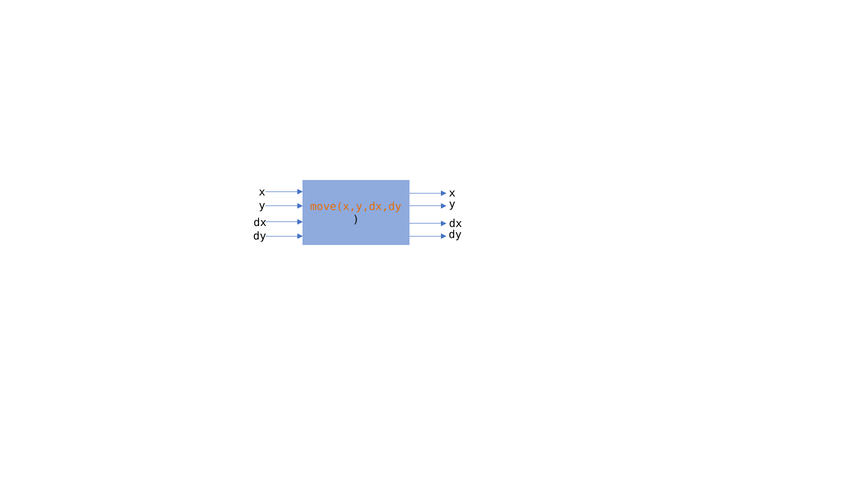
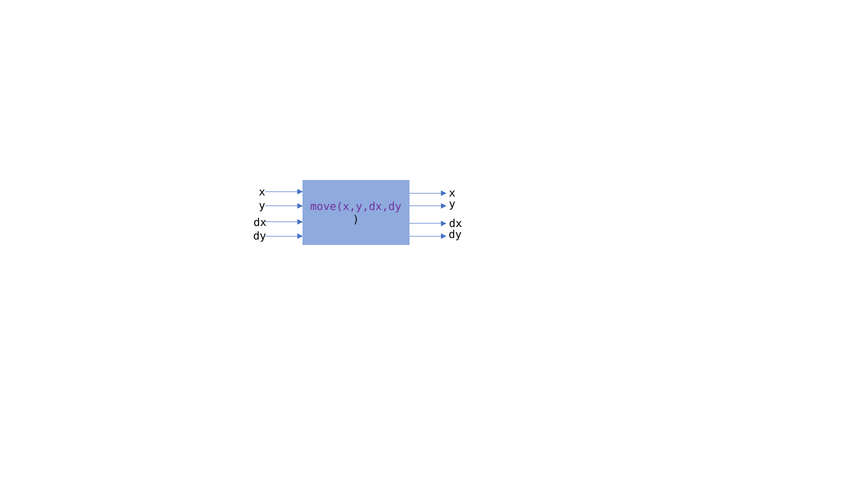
move(x,y,dx,dy colour: orange -> purple
